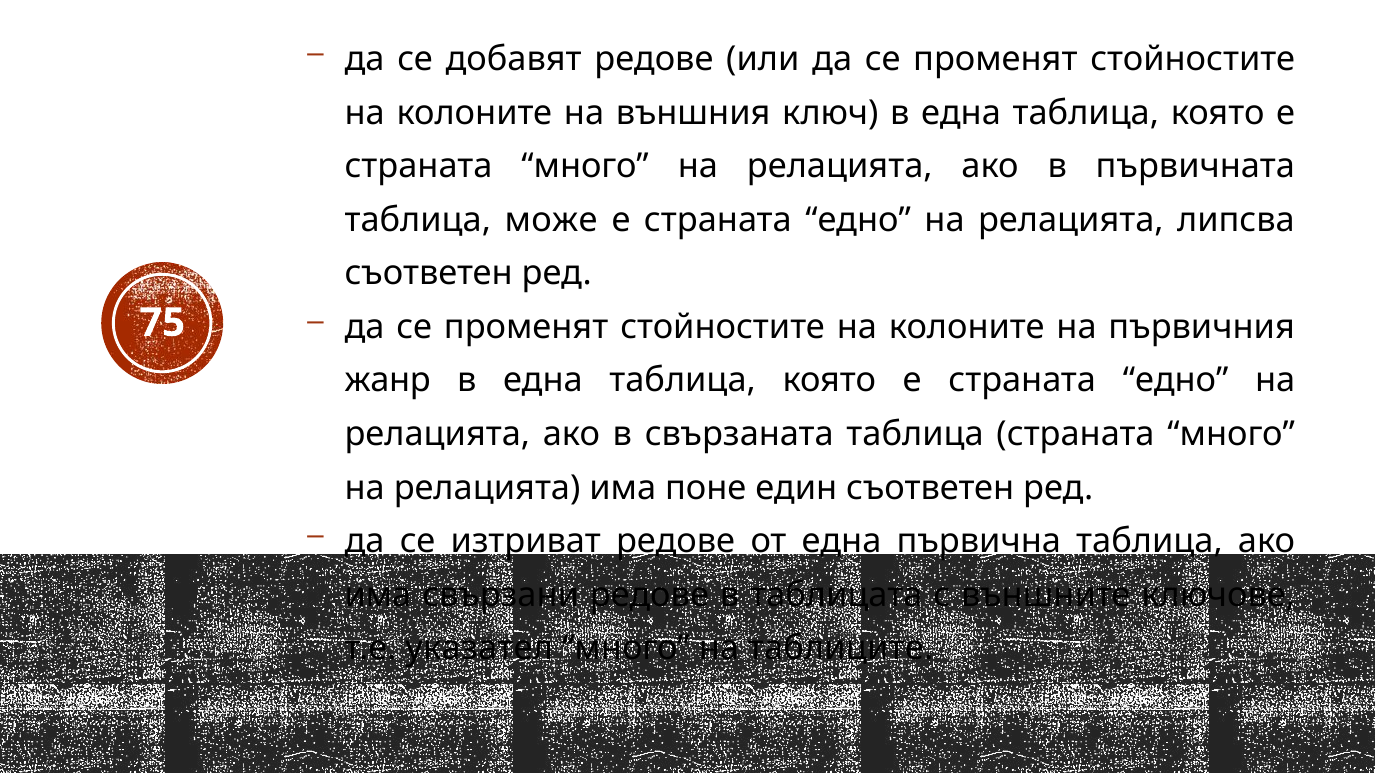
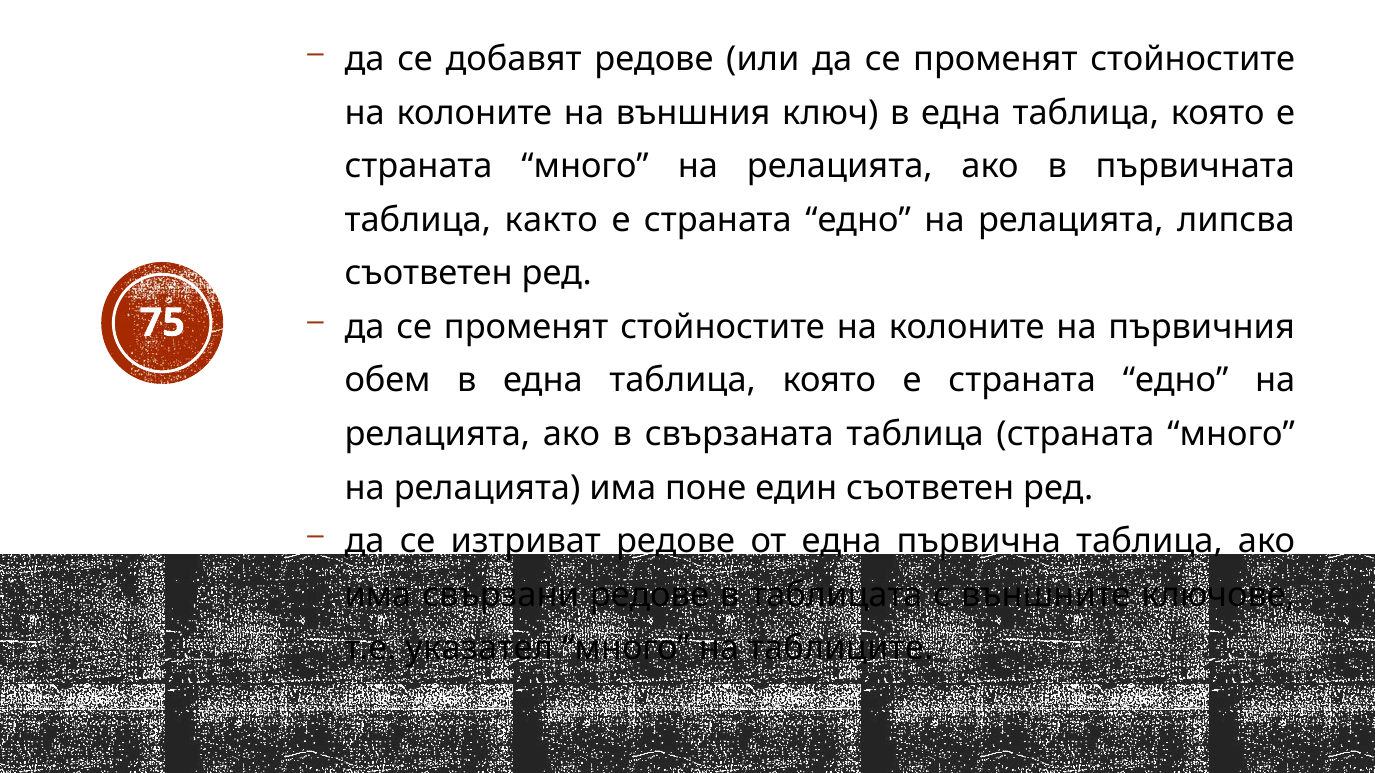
може: може -> както
жанр: жанр -> обем
